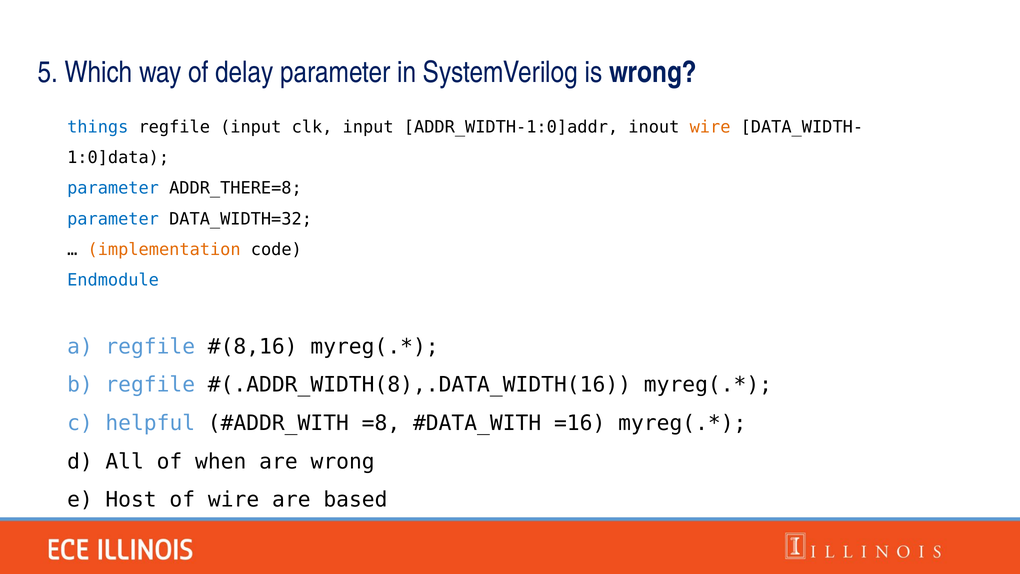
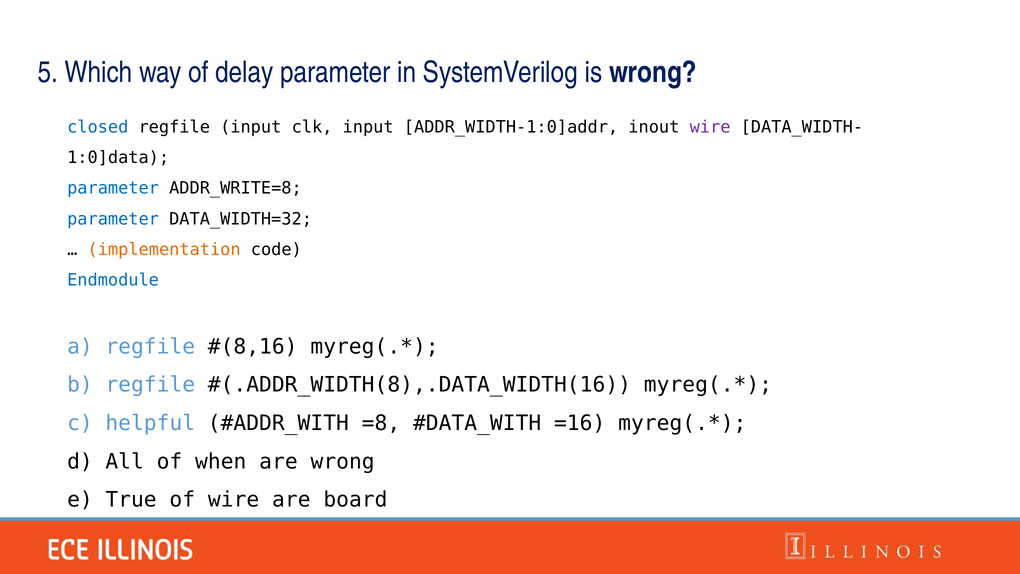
things: things -> closed
wire at (710, 127) colour: orange -> purple
ADDR_THERE=8: ADDR_THERE=8 -> ADDR_WRITE=8
Host: Host -> True
based: based -> board
